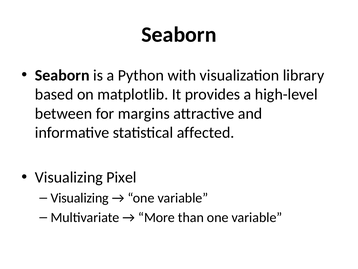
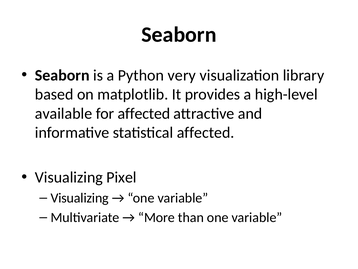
with: with -> very
between: between -> available
for margins: margins -> affected
